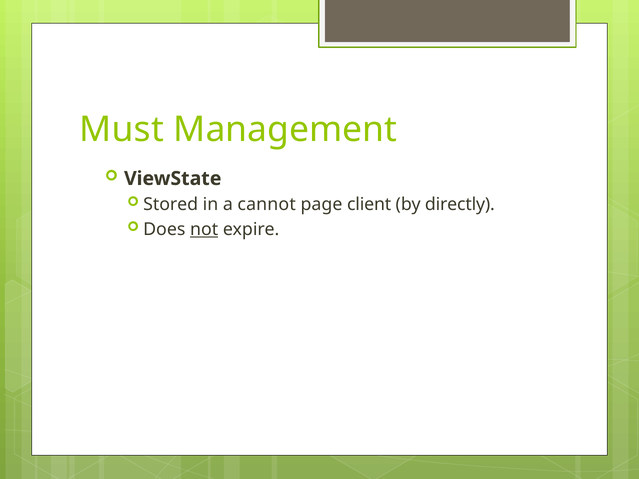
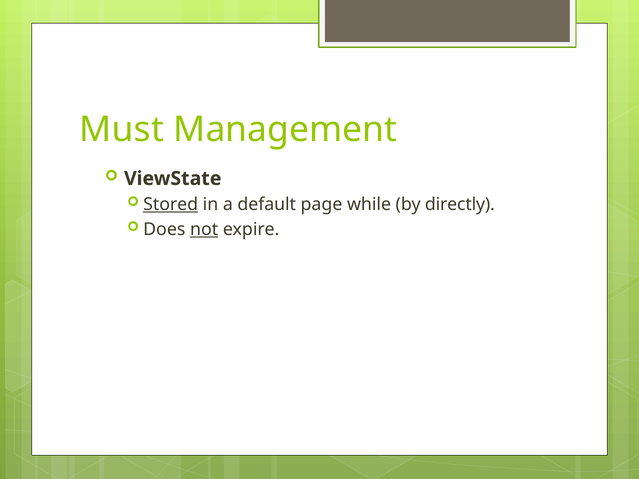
Stored underline: none -> present
cannot: cannot -> default
client: client -> while
